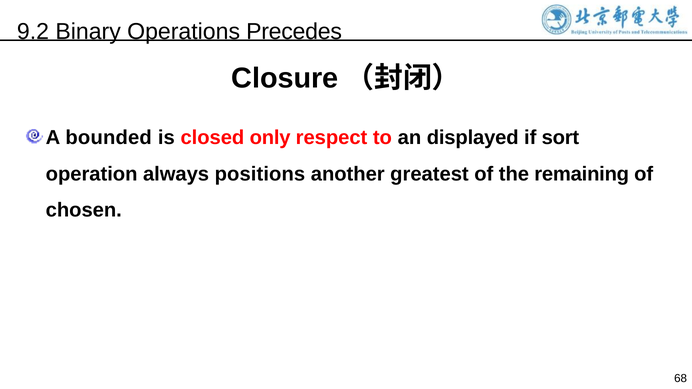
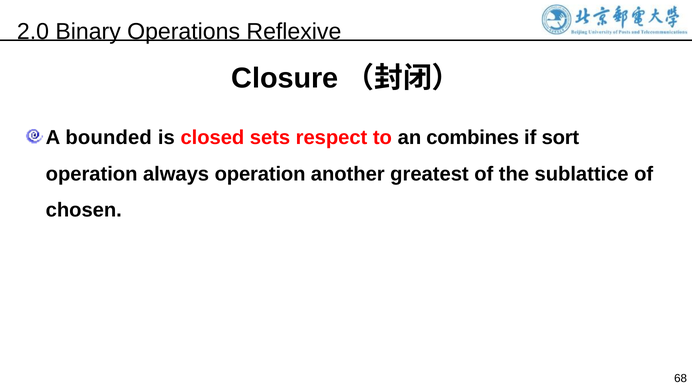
9.2: 9.2 -> 2.0
Precedes: Precedes -> Reflexive
only: only -> sets
displayed: displayed -> combines
always positions: positions -> operation
remaining: remaining -> sublattice
